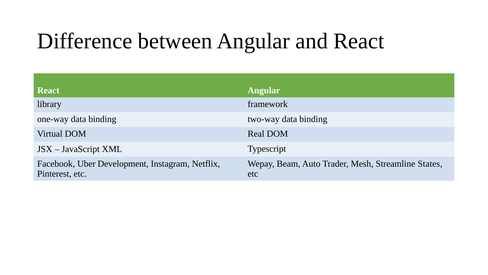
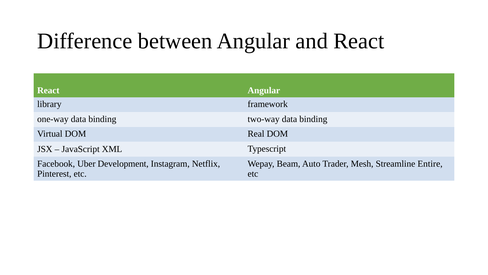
States: States -> Entire
